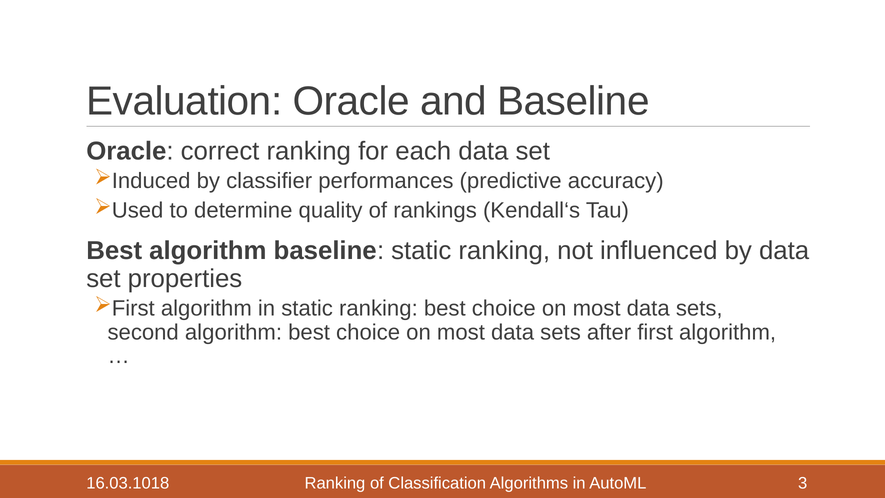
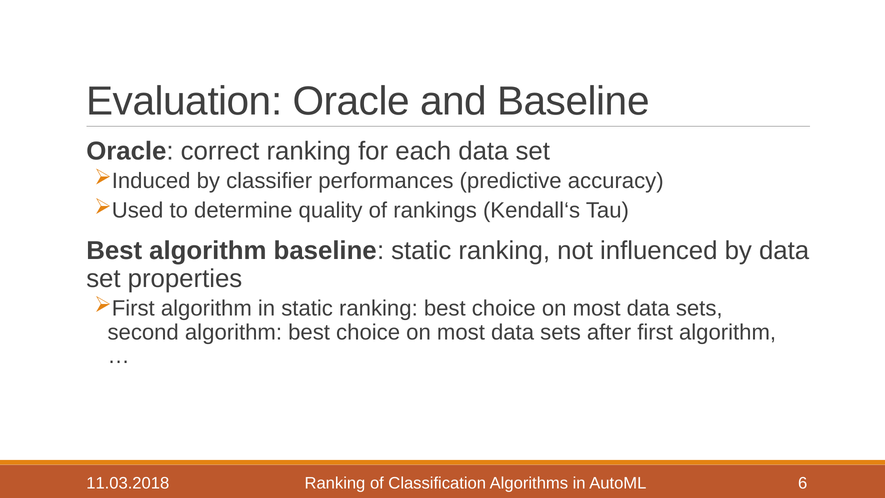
16.03.1018: 16.03.1018 -> 11.03.2018
3: 3 -> 6
